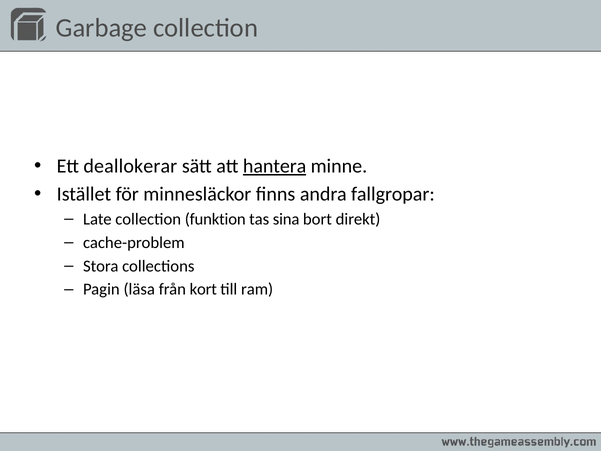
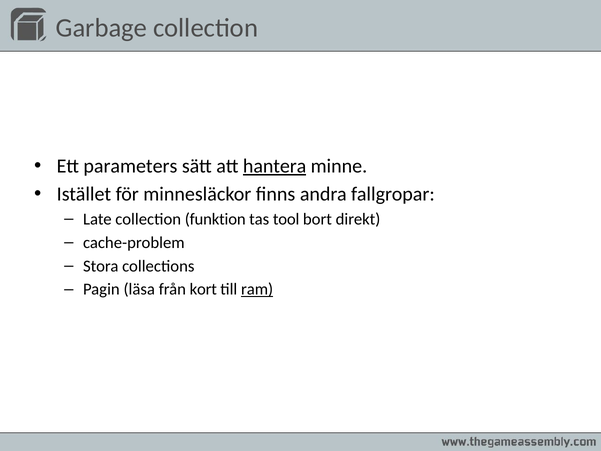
deallokerar: deallokerar -> parameters
sina: sina -> tool
ram underline: none -> present
